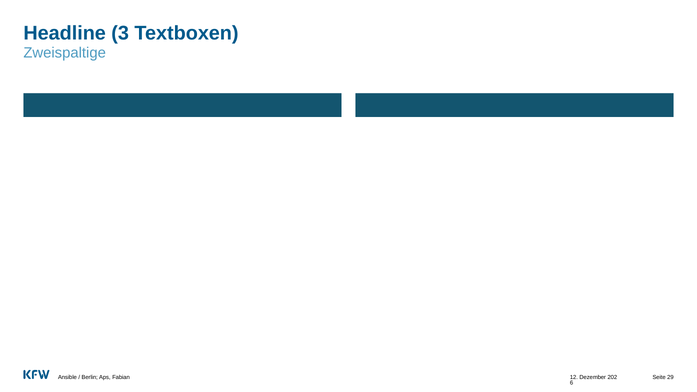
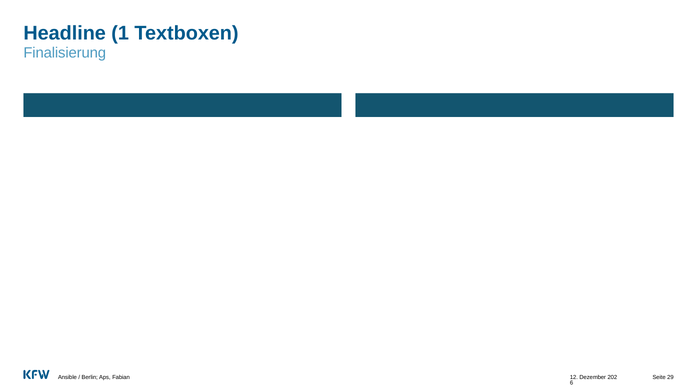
3: 3 -> 1
Zweispaltige: Zweispaltige -> Finalisierung
